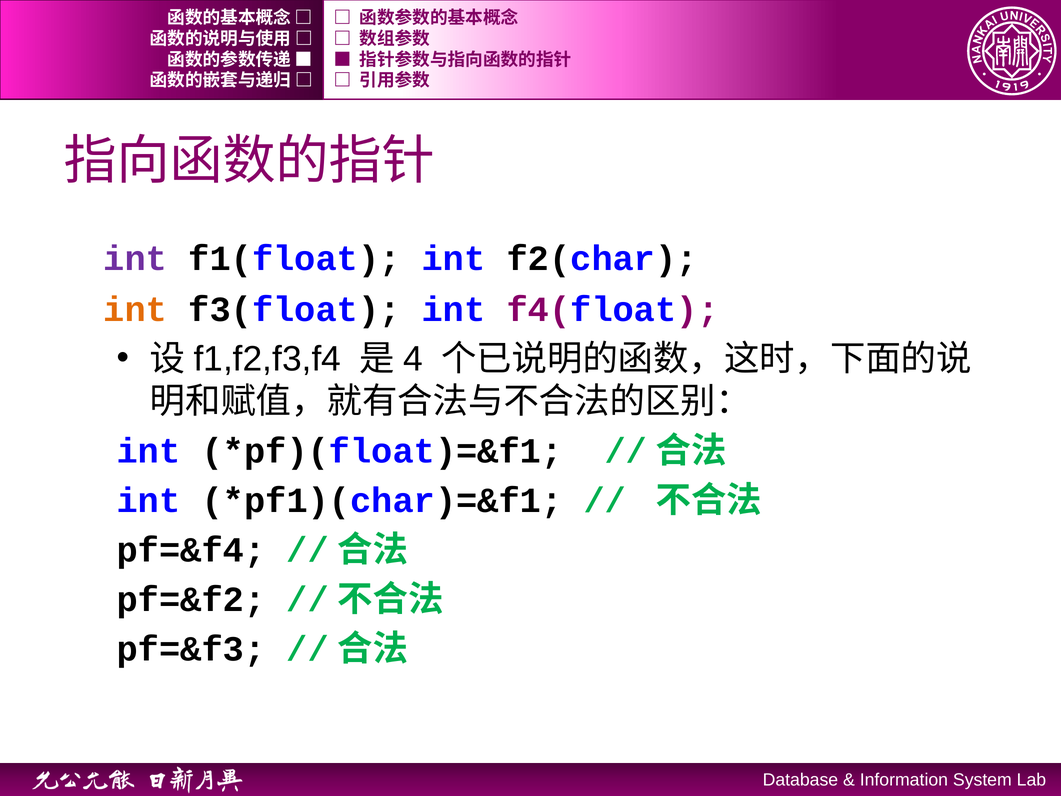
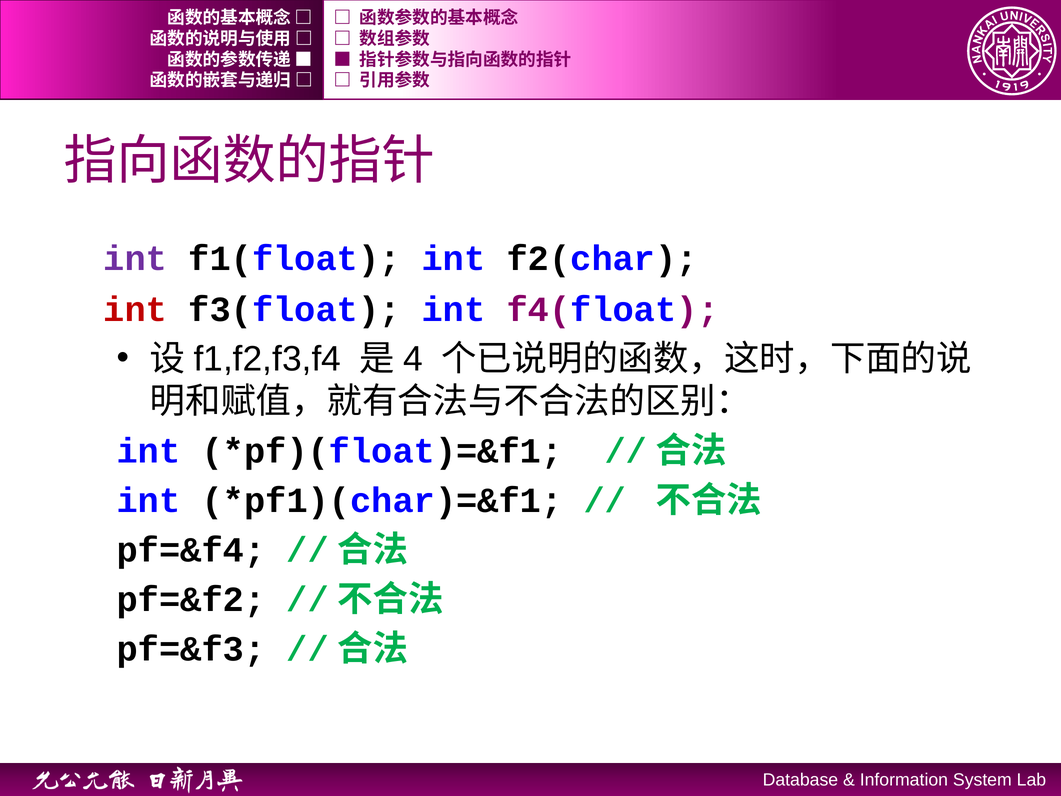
int at (135, 309) colour: orange -> red
